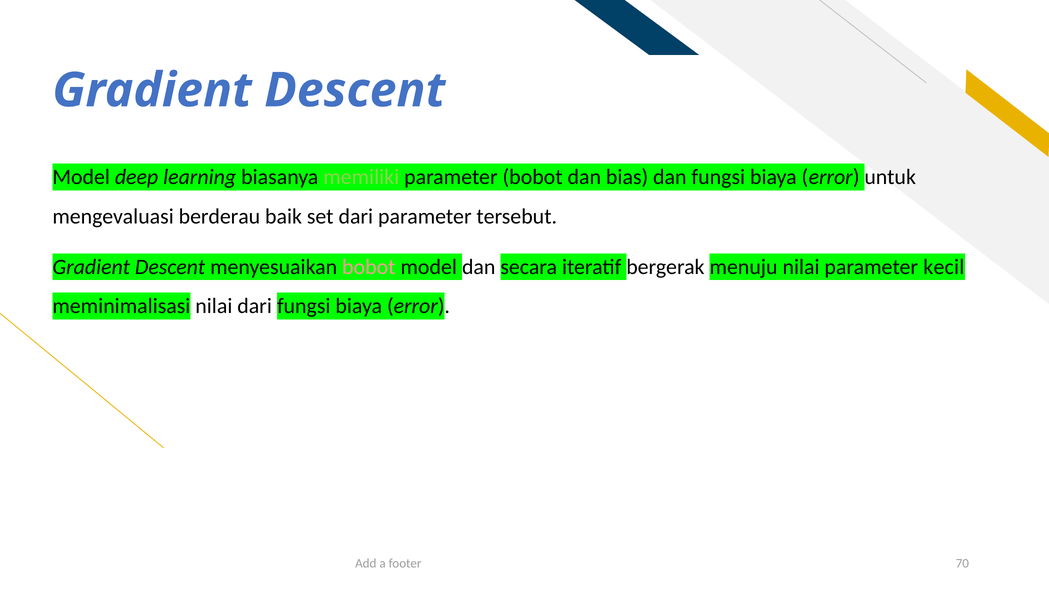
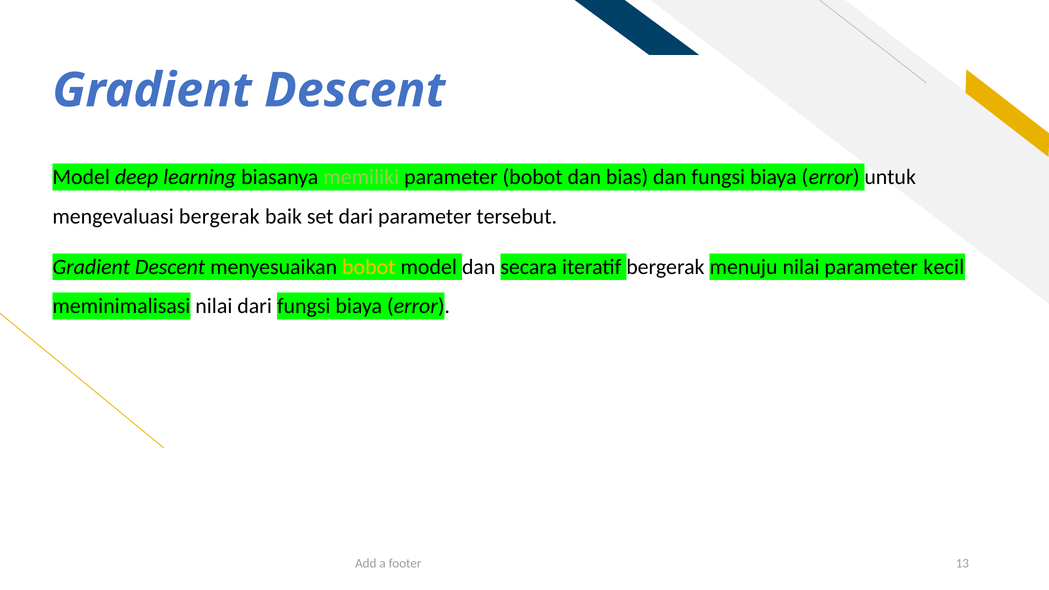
mengevaluasi berderau: berderau -> bergerak
bobot at (369, 267) colour: pink -> yellow
70: 70 -> 13
